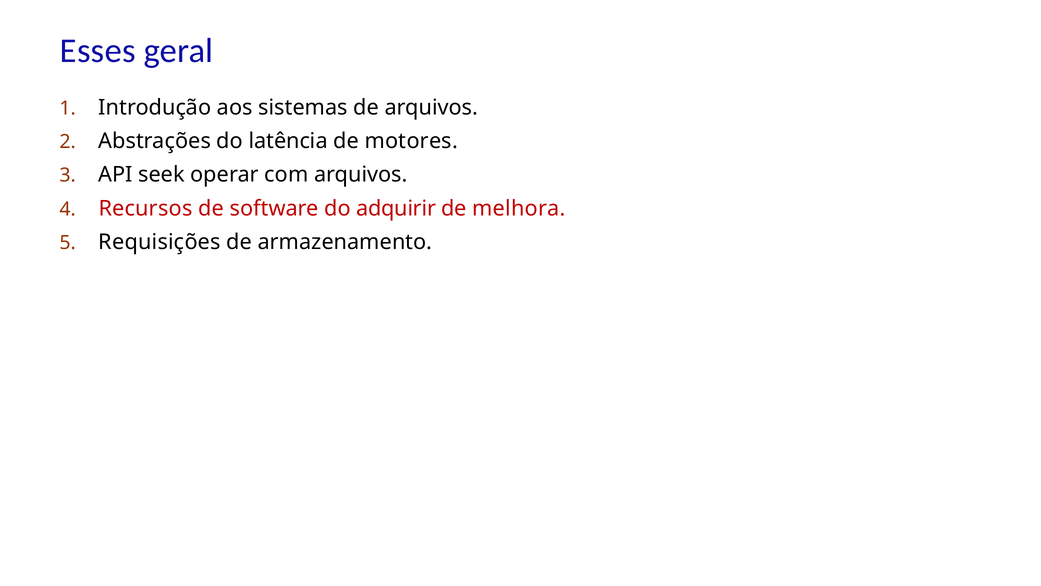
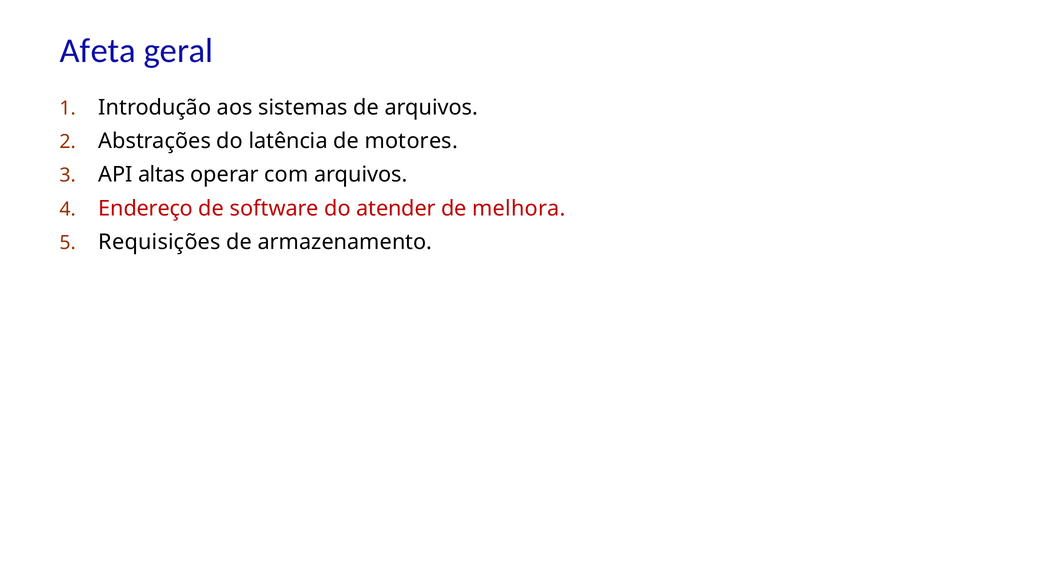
Esses: Esses -> Afeta
seek: seek -> altas
Recursos: Recursos -> Endereço
adquirir: adquirir -> atender
